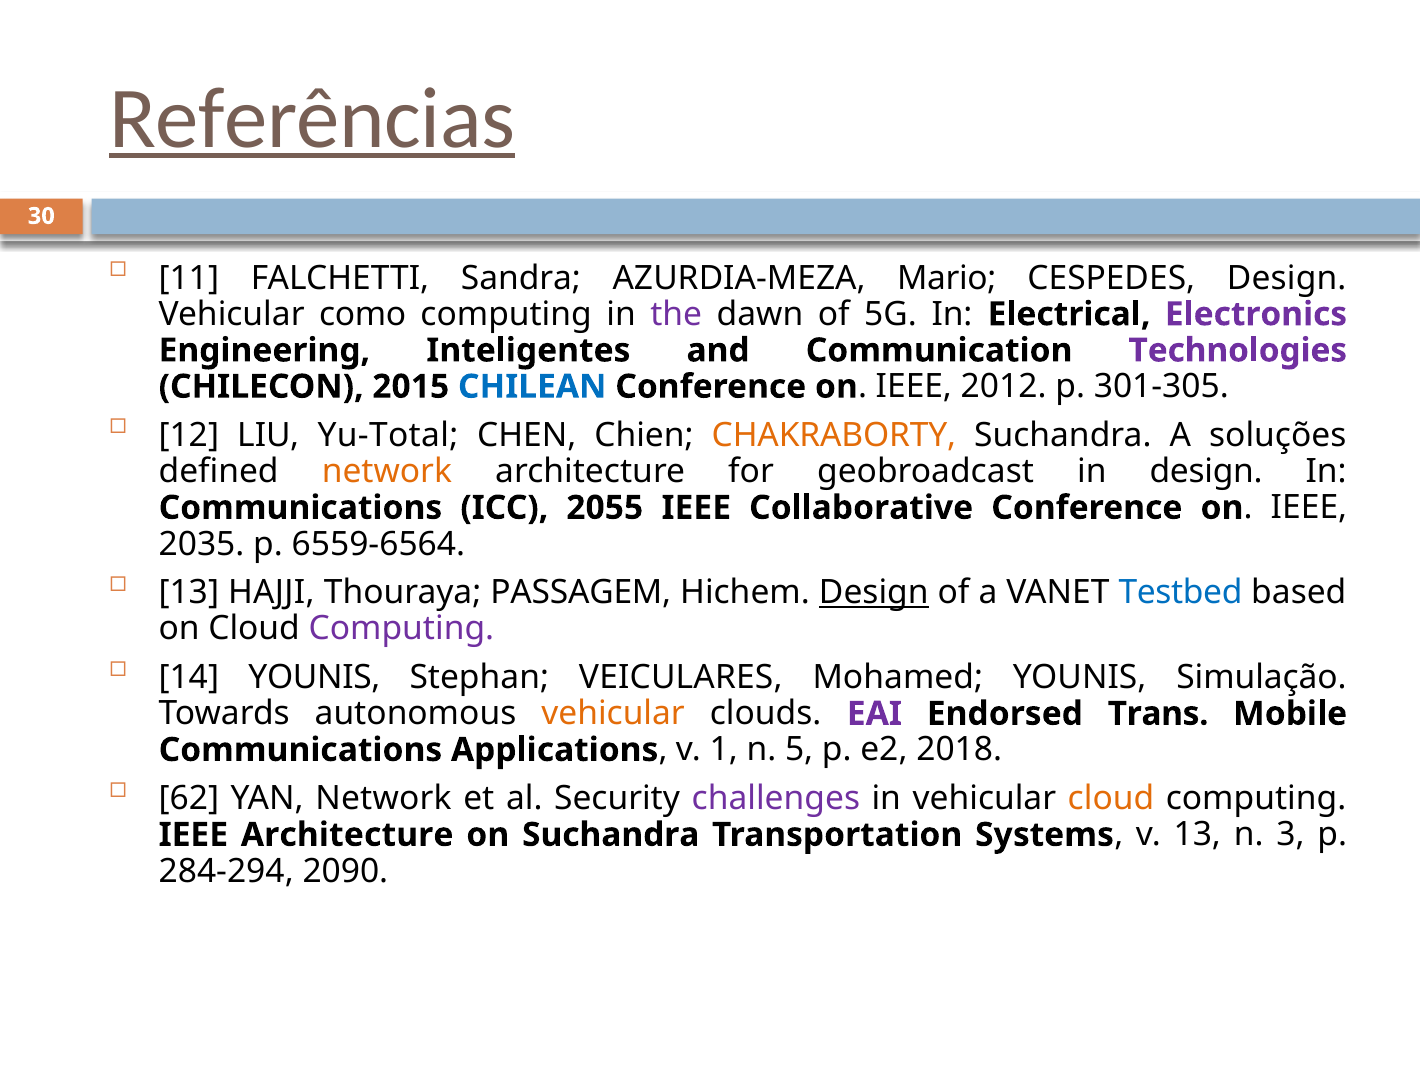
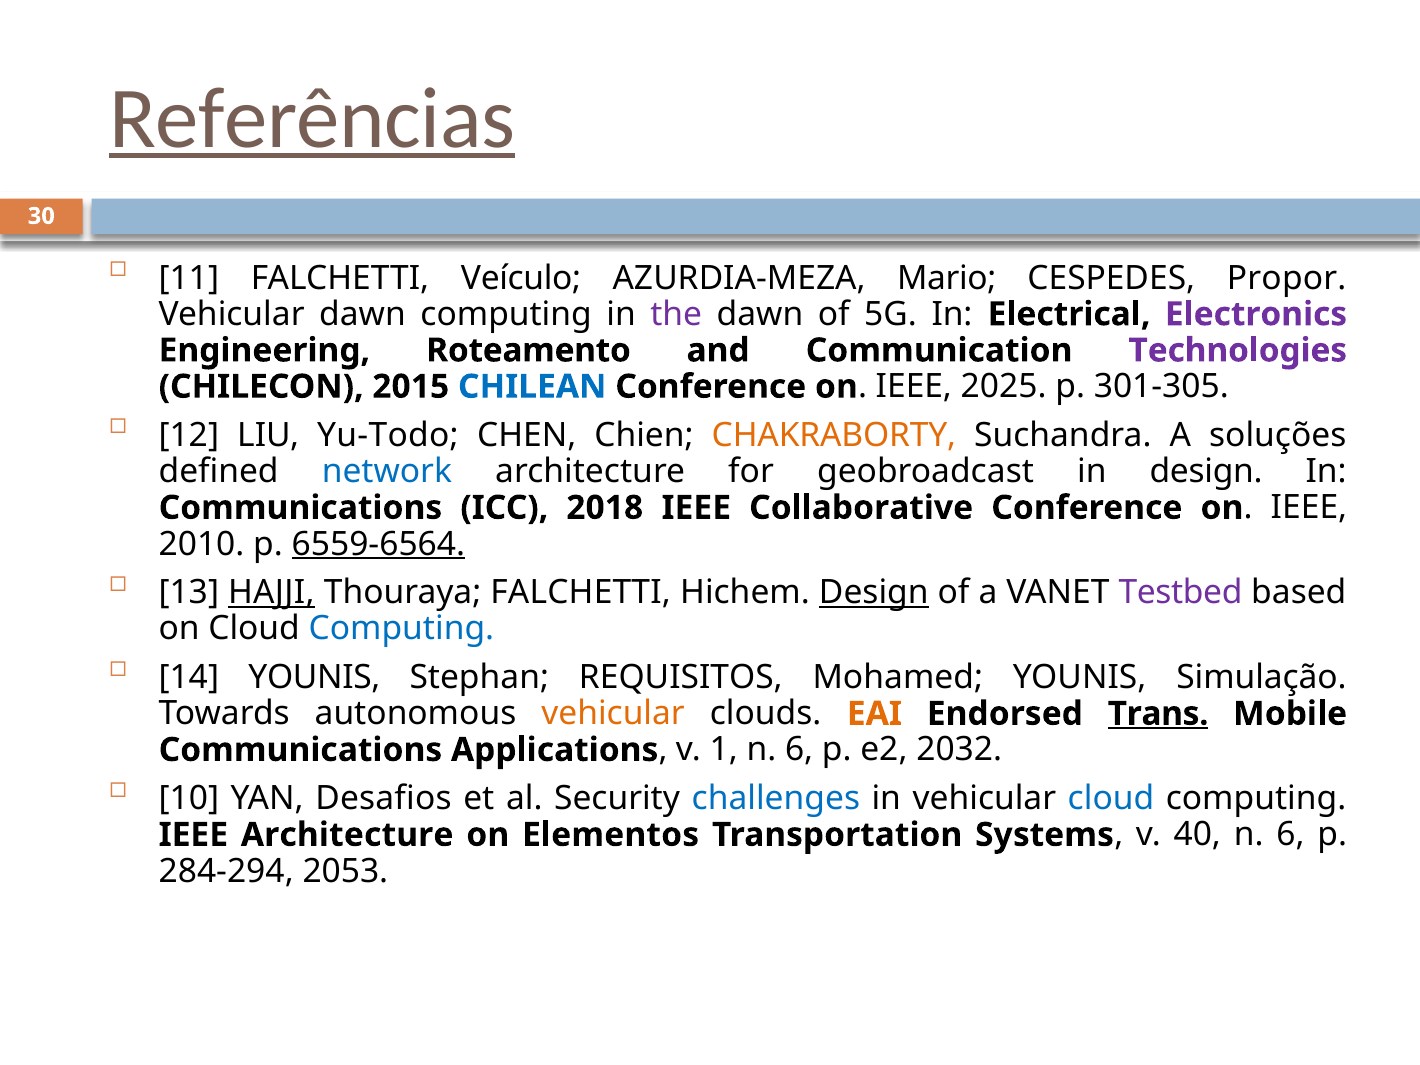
Sandra: Sandra -> Veículo
CESPEDES Design: Design -> Propor
Vehicular como: como -> dawn
Inteligentes: Inteligentes -> Roteamento
2012: 2012 -> 2025
Yu-Total: Yu-Total -> Yu-Todo
network at (387, 472) colour: orange -> blue
2055: 2055 -> 2018
2035: 2035 -> 2010
6559-6564 underline: none -> present
HAJJI underline: none -> present
Thouraya PASSAGEM: PASSAGEM -> FALCHETTI
Testbed colour: blue -> purple
Computing at (401, 629) colour: purple -> blue
VEICULARES: VEICULARES -> REQUISITOS
EAI colour: purple -> orange
Trans underline: none -> present
1 n 5: 5 -> 6
2018: 2018 -> 2032
62: 62 -> 10
YAN Network: Network -> Desafios
challenges colour: purple -> blue
cloud at (1111, 799) colour: orange -> blue
on Suchandra: Suchandra -> Elementos
v 13: 13 -> 40
3 at (1290, 835): 3 -> 6
2090: 2090 -> 2053
